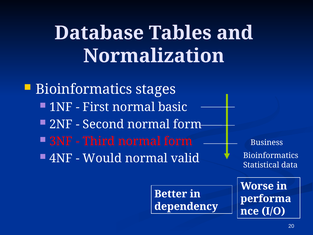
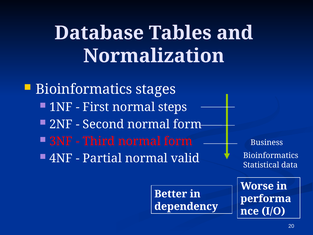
basic: basic -> steps
Would: Would -> Partial
